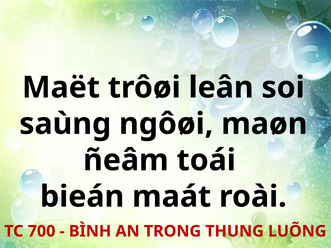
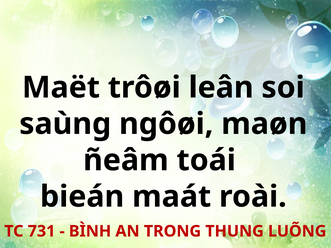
700: 700 -> 731
